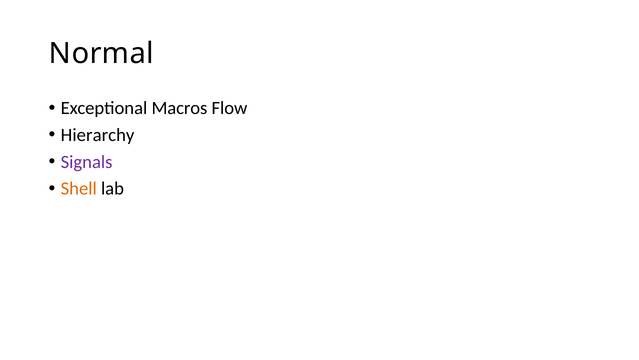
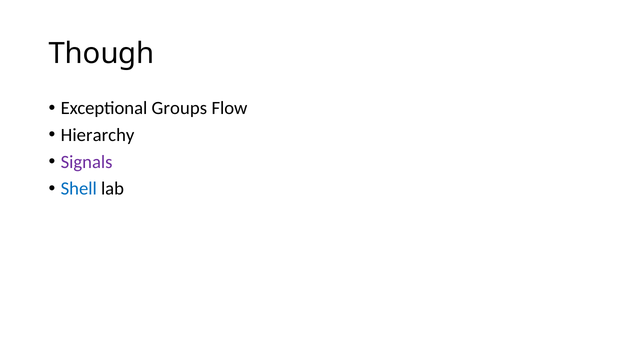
Normal: Normal -> Though
Macros: Macros -> Groups
Shell colour: orange -> blue
